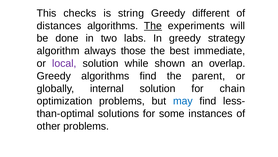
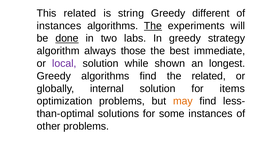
This checks: checks -> related
distances at (59, 26): distances -> instances
done underline: none -> present
overlap: overlap -> longest
the parent: parent -> related
chain: chain -> items
may colour: blue -> orange
